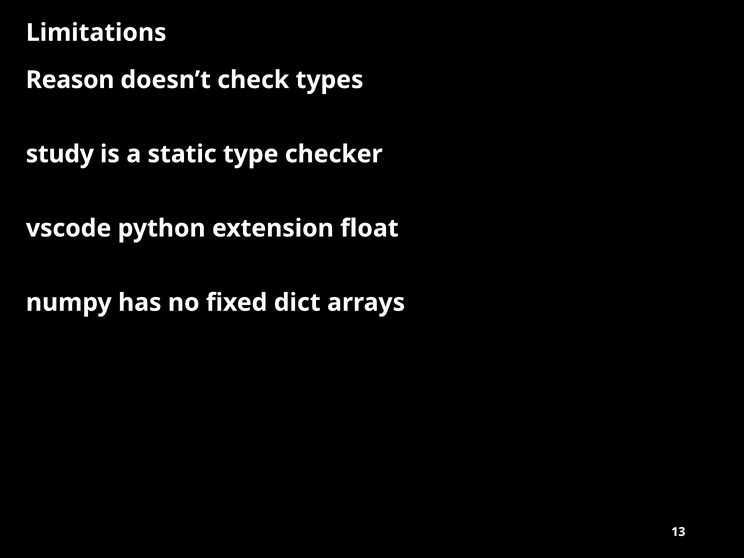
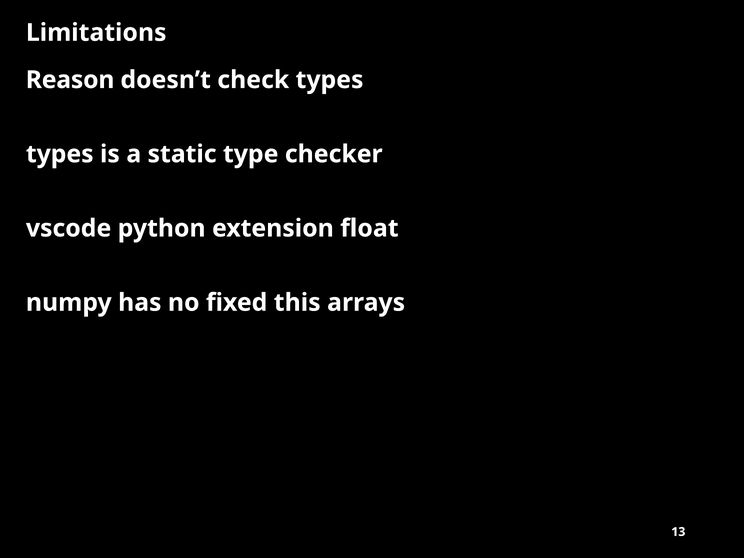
study at (60, 154): study -> types
dict: dict -> this
